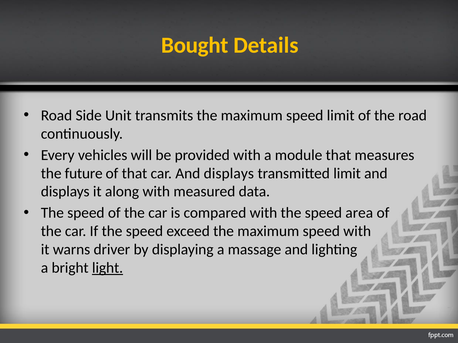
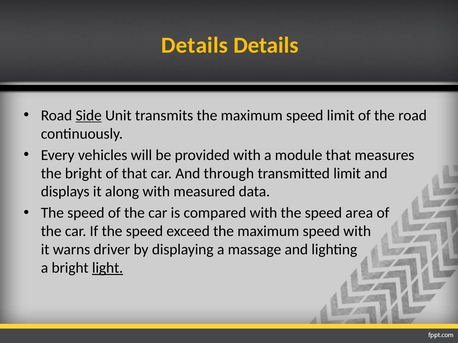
Bought at (195, 45): Bought -> Details
Side underline: none -> present
the future: future -> bright
car And displays: displays -> through
